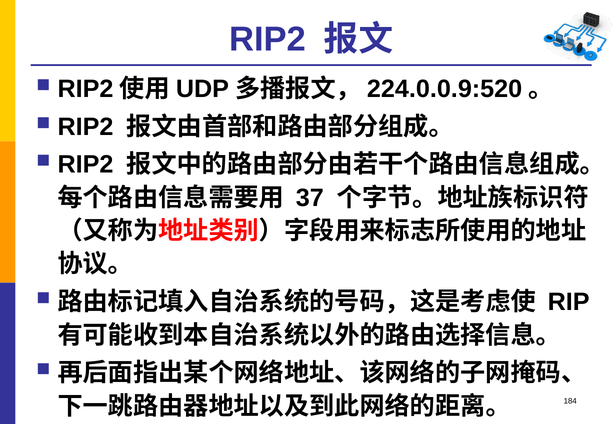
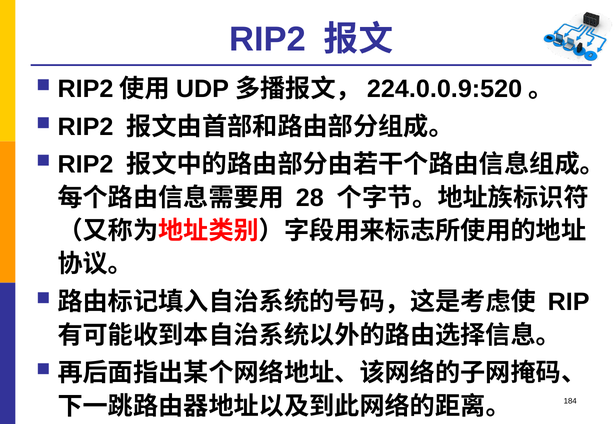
37: 37 -> 28
